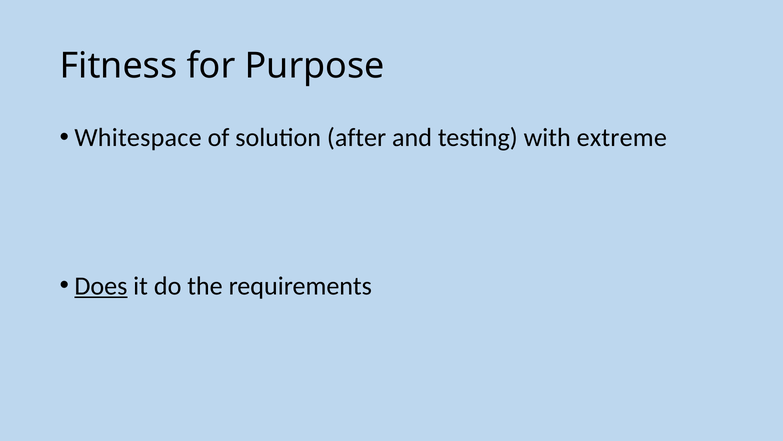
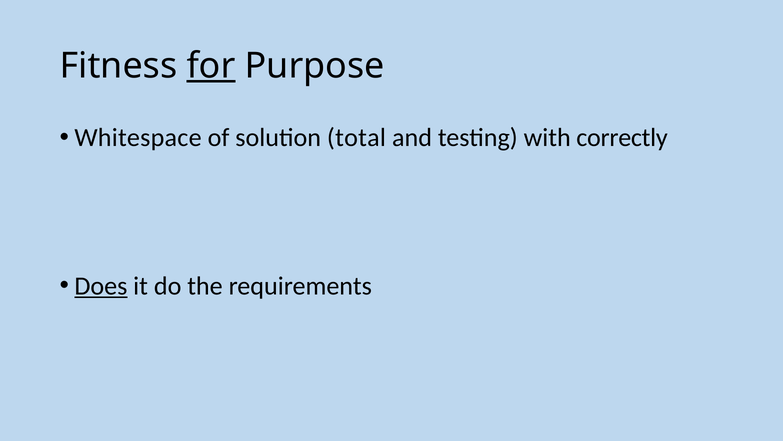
for underline: none -> present
after: after -> total
extreme: extreme -> correctly
